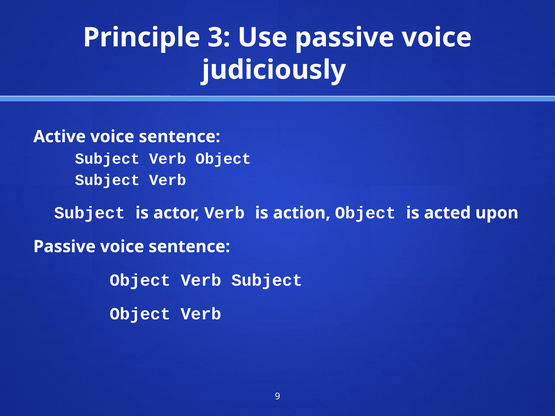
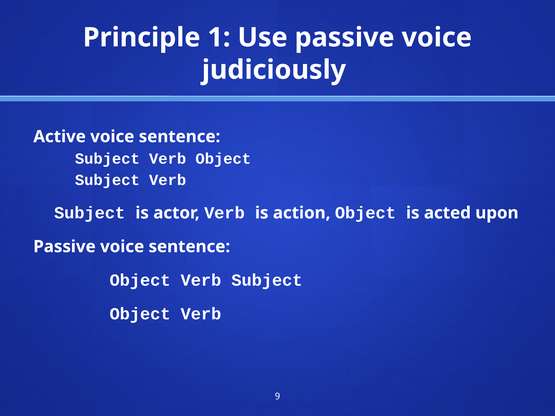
3: 3 -> 1
